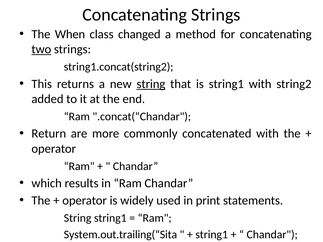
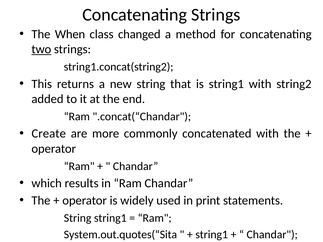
string at (151, 84) underline: present -> none
Return: Return -> Create
System.out.trailing(“Sita: System.out.trailing(“Sita -> System.out.quotes(“Sita
